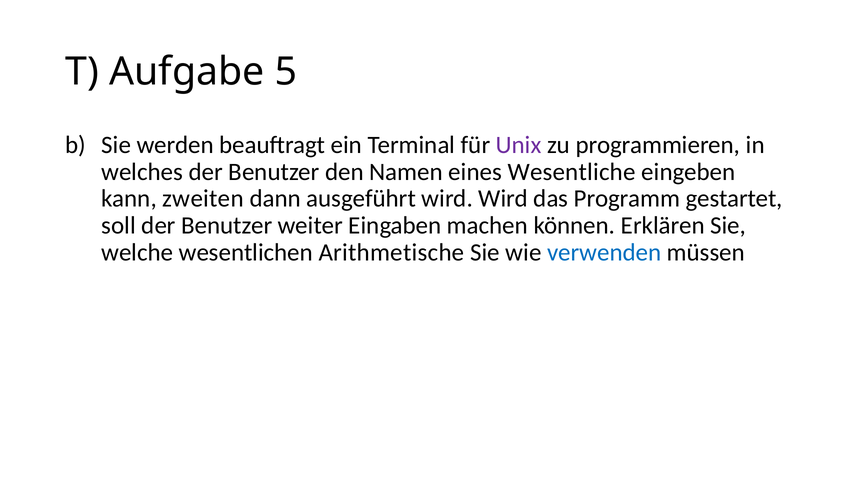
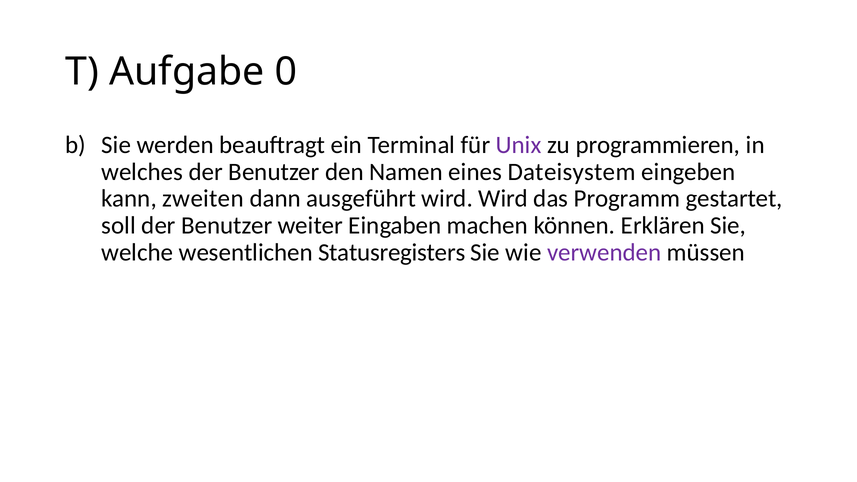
5: 5 -> 0
Wesentliche: Wesentliche -> Dateisystem
Arithmetische: Arithmetische -> Statusregisters
verwenden colour: blue -> purple
